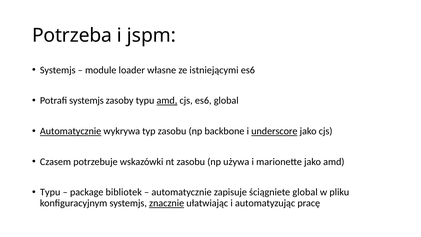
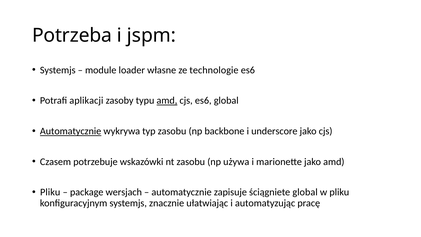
istniejącymi: istniejącymi -> technologie
Potrafi systemjs: systemjs -> aplikacji
underscore underline: present -> none
Typu at (50, 192): Typu -> Pliku
bibliotek: bibliotek -> wersjach
znacznie underline: present -> none
